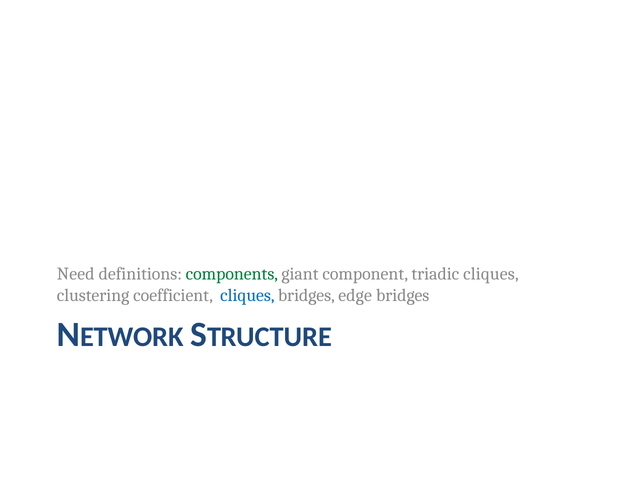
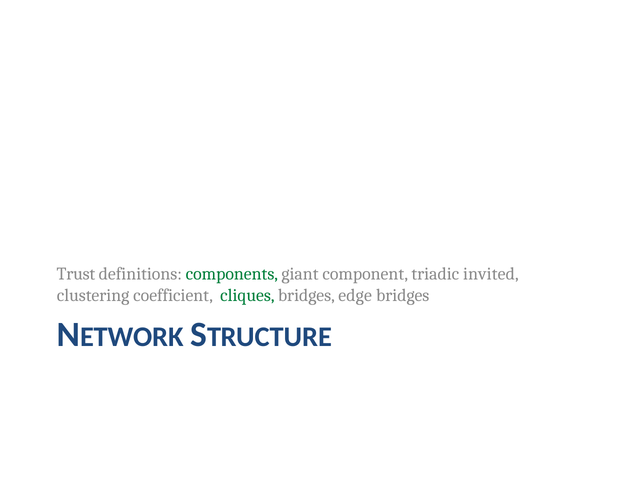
Need: Need -> Trust
triadic cliques: cliques -> invited
cliques at (247, 295) colour: blue -> green
